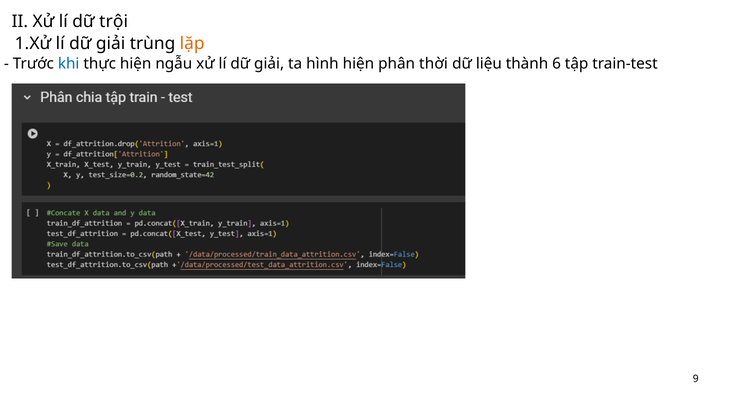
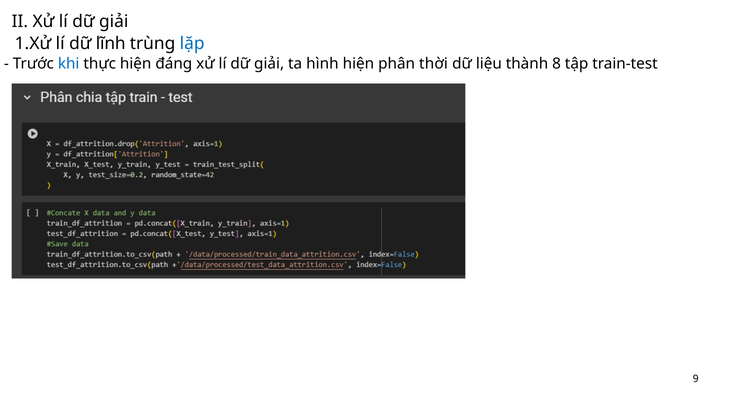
trội at (114, 22): trội -> giải
giải at (111, 43): giải -> lĩnh
lặp colour: orange -> blue
ngẫu: ngẫu -> đáng
6: 6 -> 8
